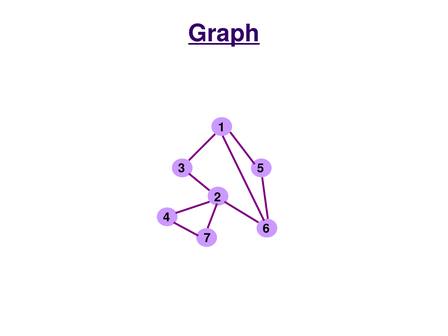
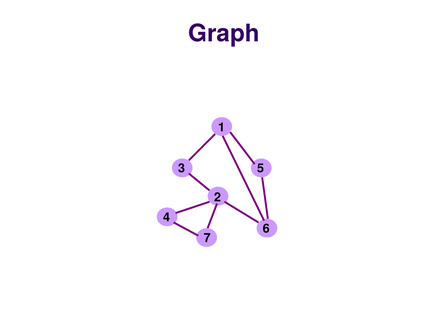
Graph underline: present -> none
